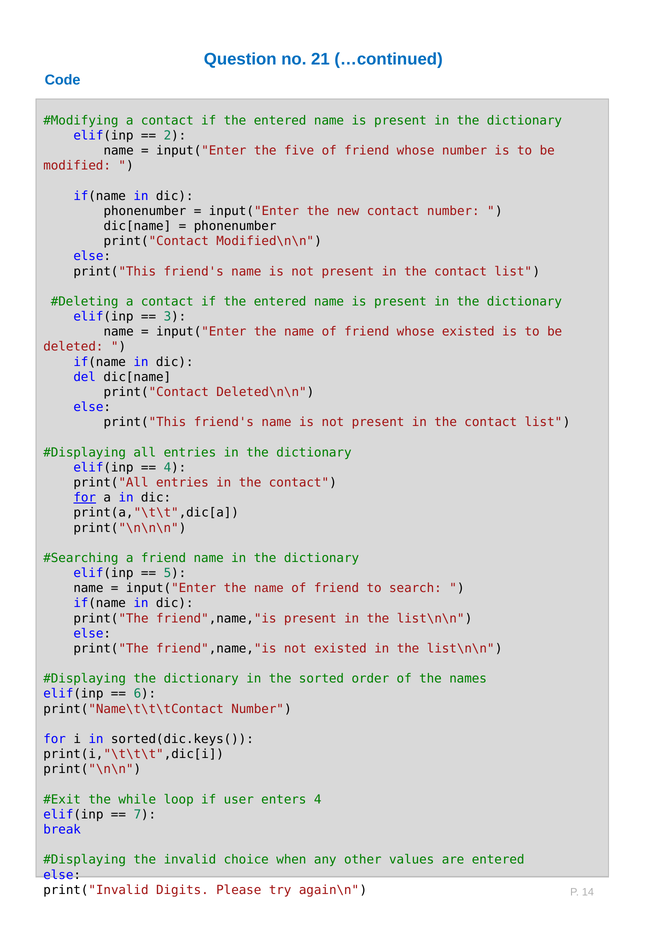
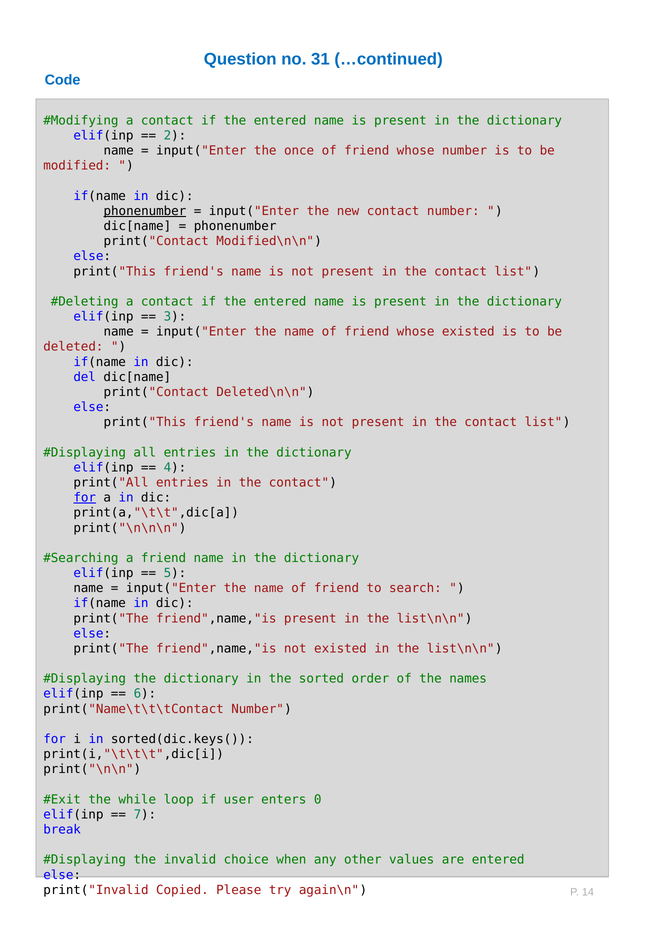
21: 21 -> 31
five: five -> once
phonenumber at (145, 211) underline: none -> present
enters 4: 4 -> 0
Digits: Digits -> Copied
